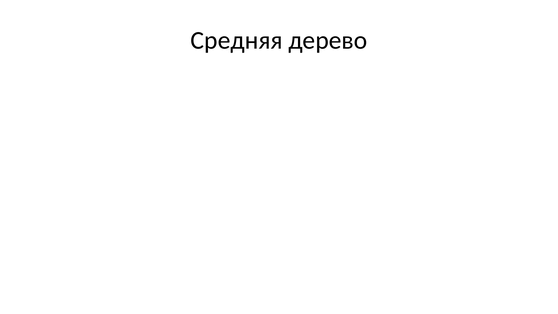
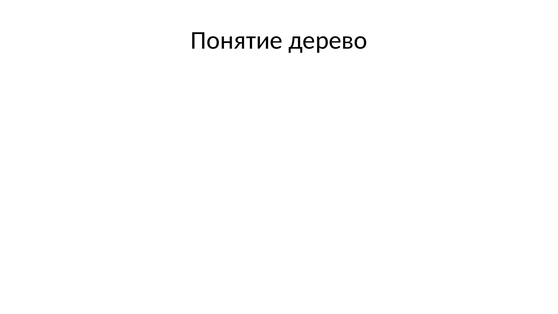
Средняя: Средняя -> Понятие
